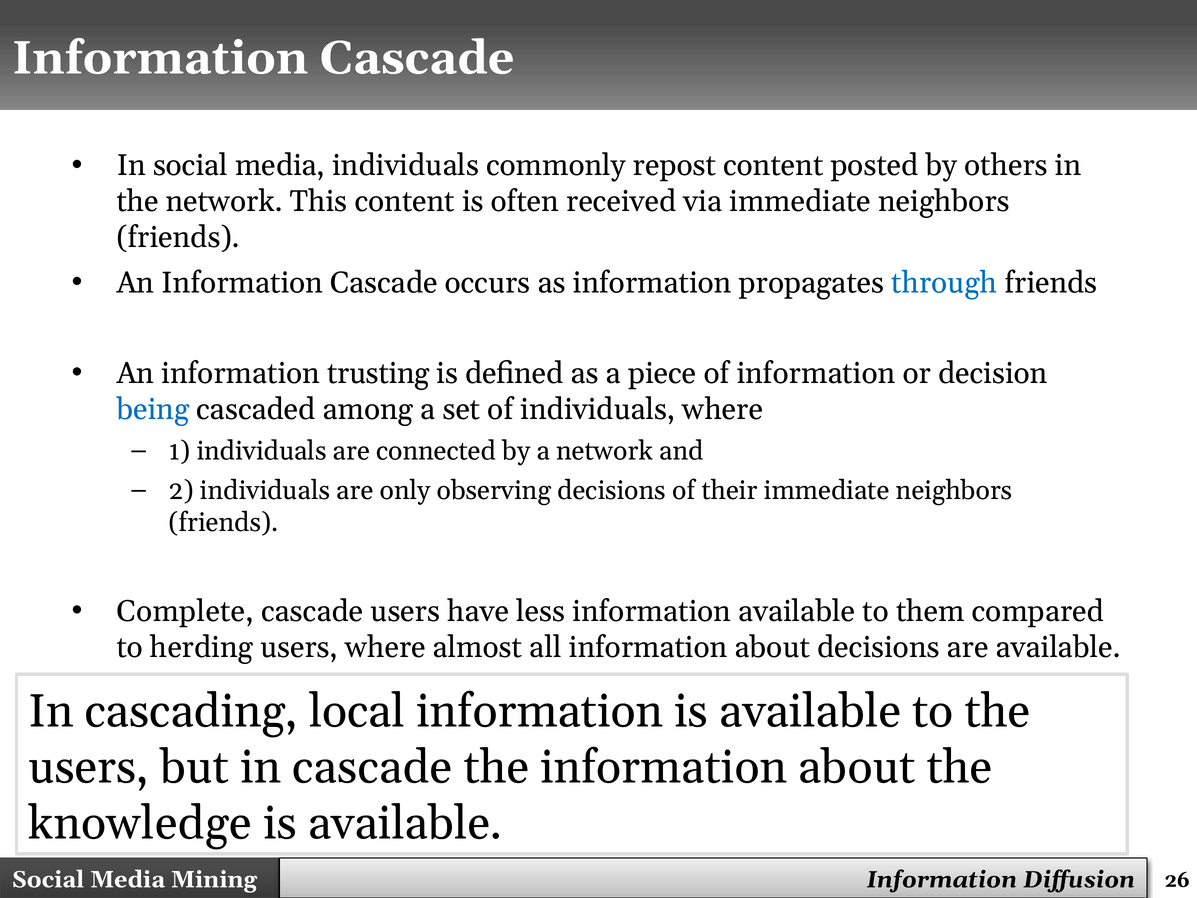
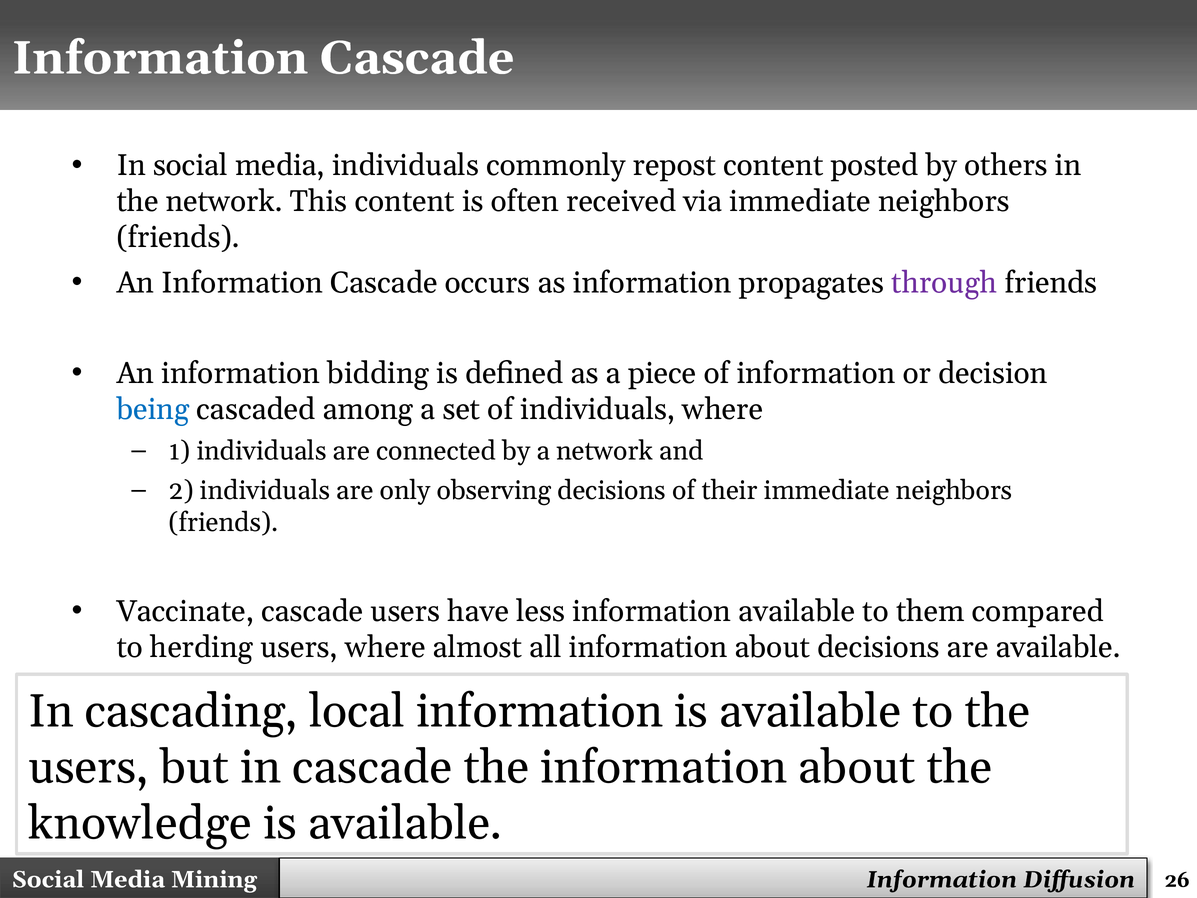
through colour: blue -> purple
trusting: trusting -> bidding
Complete: Complete -> Vaccinate
